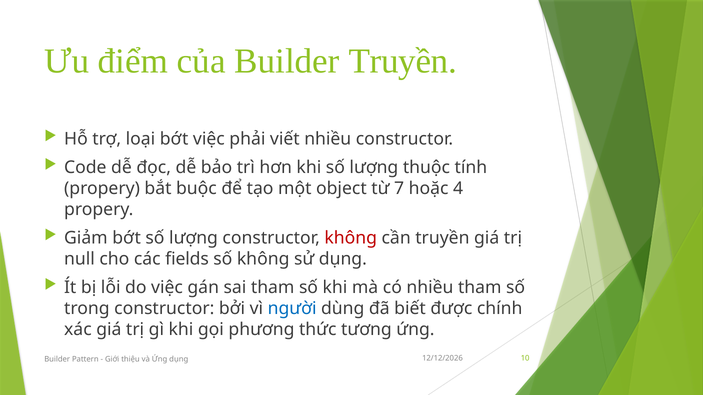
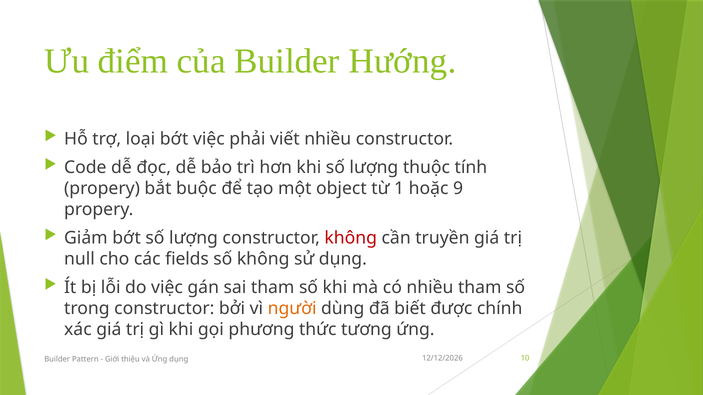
Builder Truyền: Truyền -> Hướng
7: 7 -> 1
4: 4 -> 9
người colour: blue -> orange
